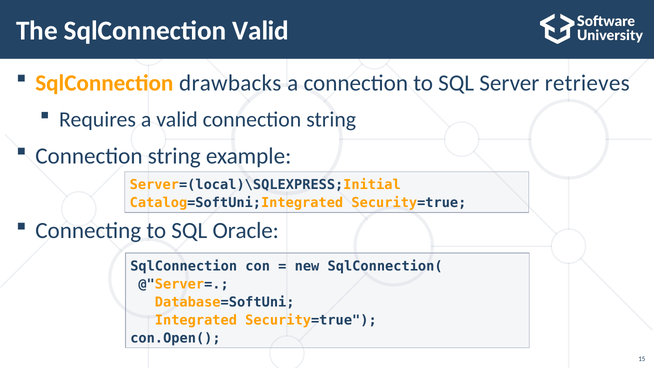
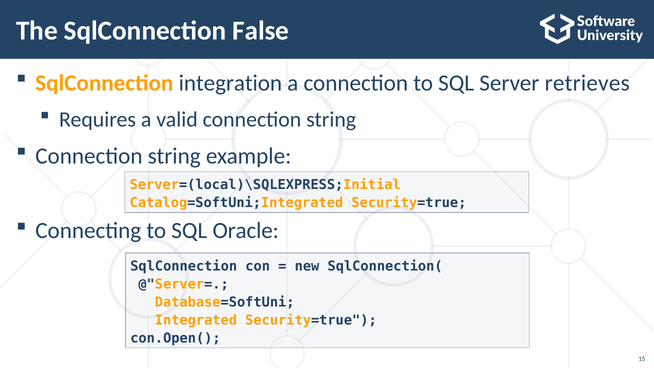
SqlConnection Valid: Valid -> False
drawbacks: drawbacks -> integration
